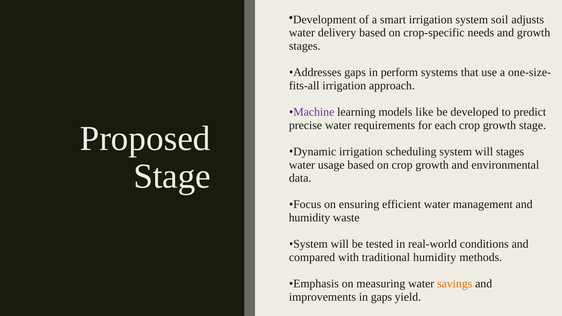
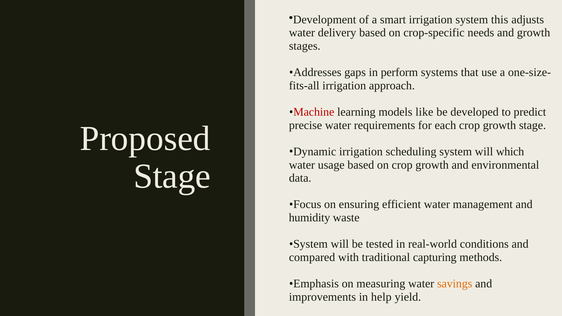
soil: soil -> this
Machine colour: purple -> red
will stages: stages -> which
traditional humidity: humidity -> capturing
in gaps: gaps -> help
